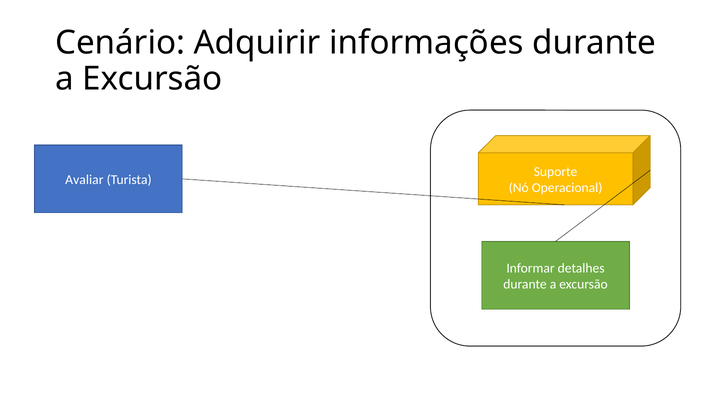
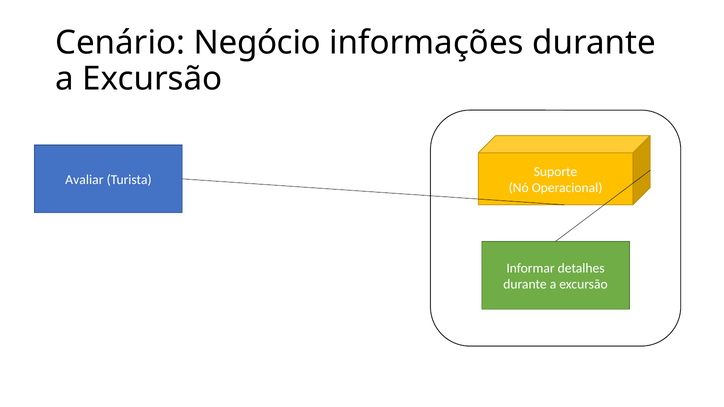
Adquirir: Adquirir -> Negócio
